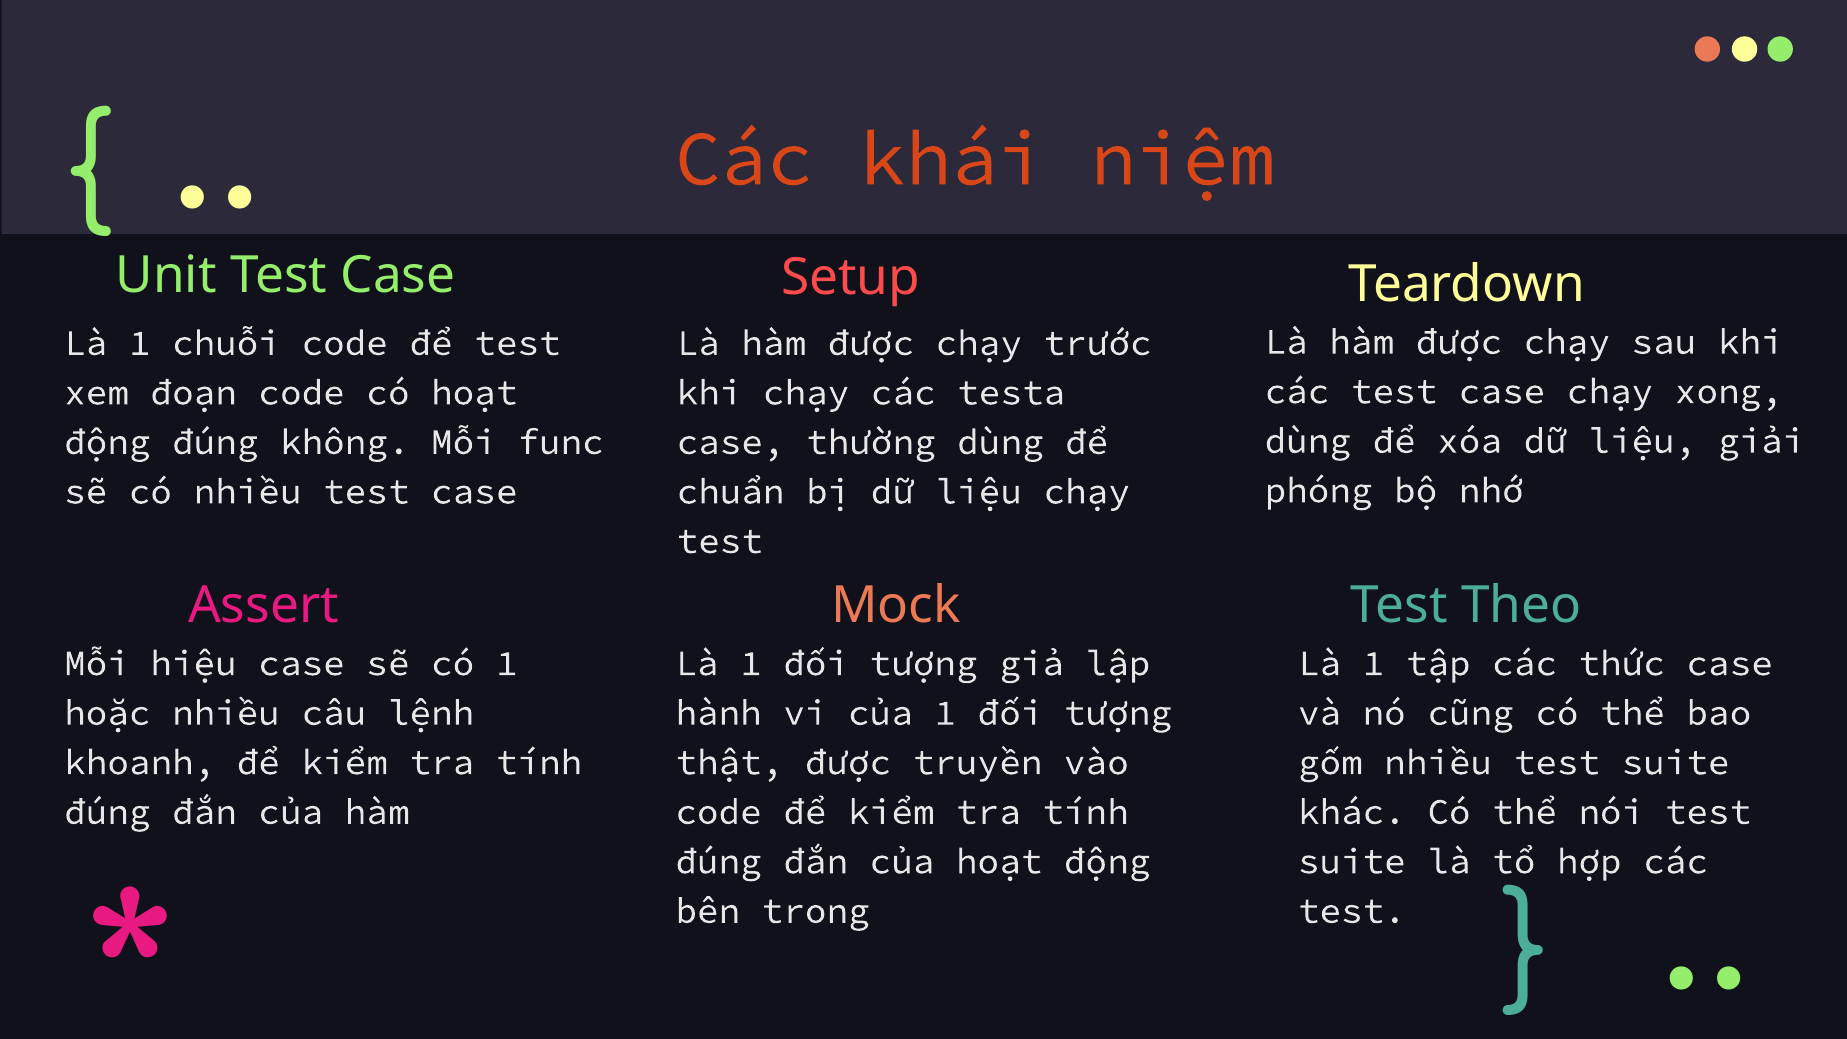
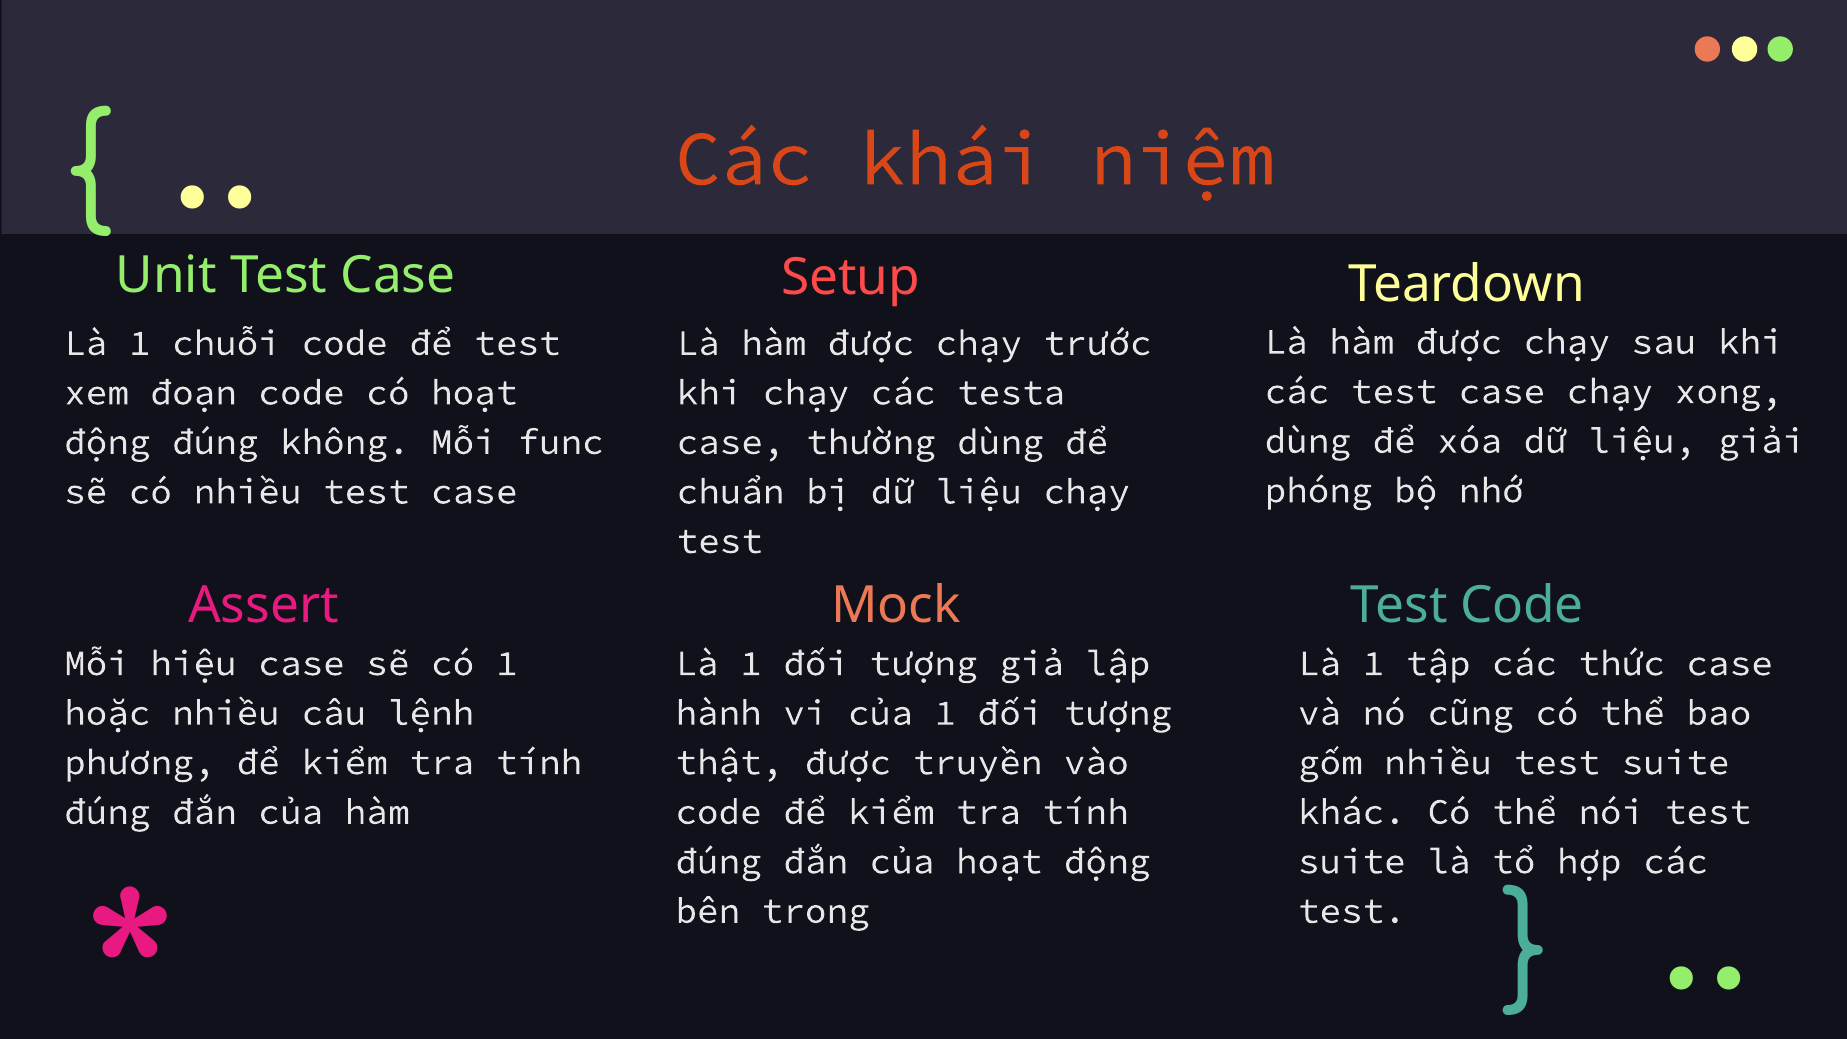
Test Theo: Theo -> Code
khoanh: khoanh -> phương
